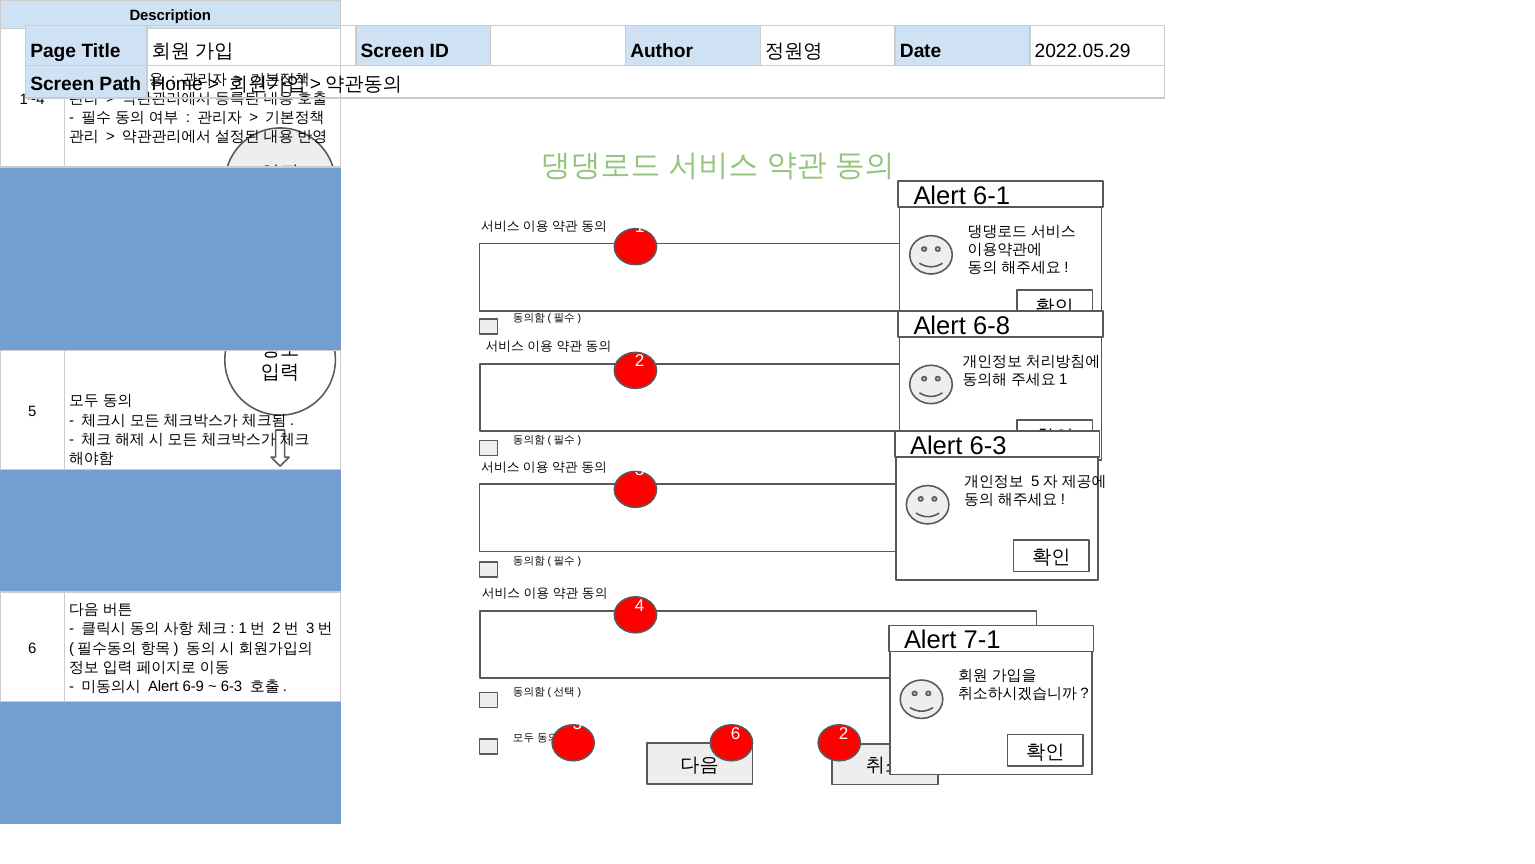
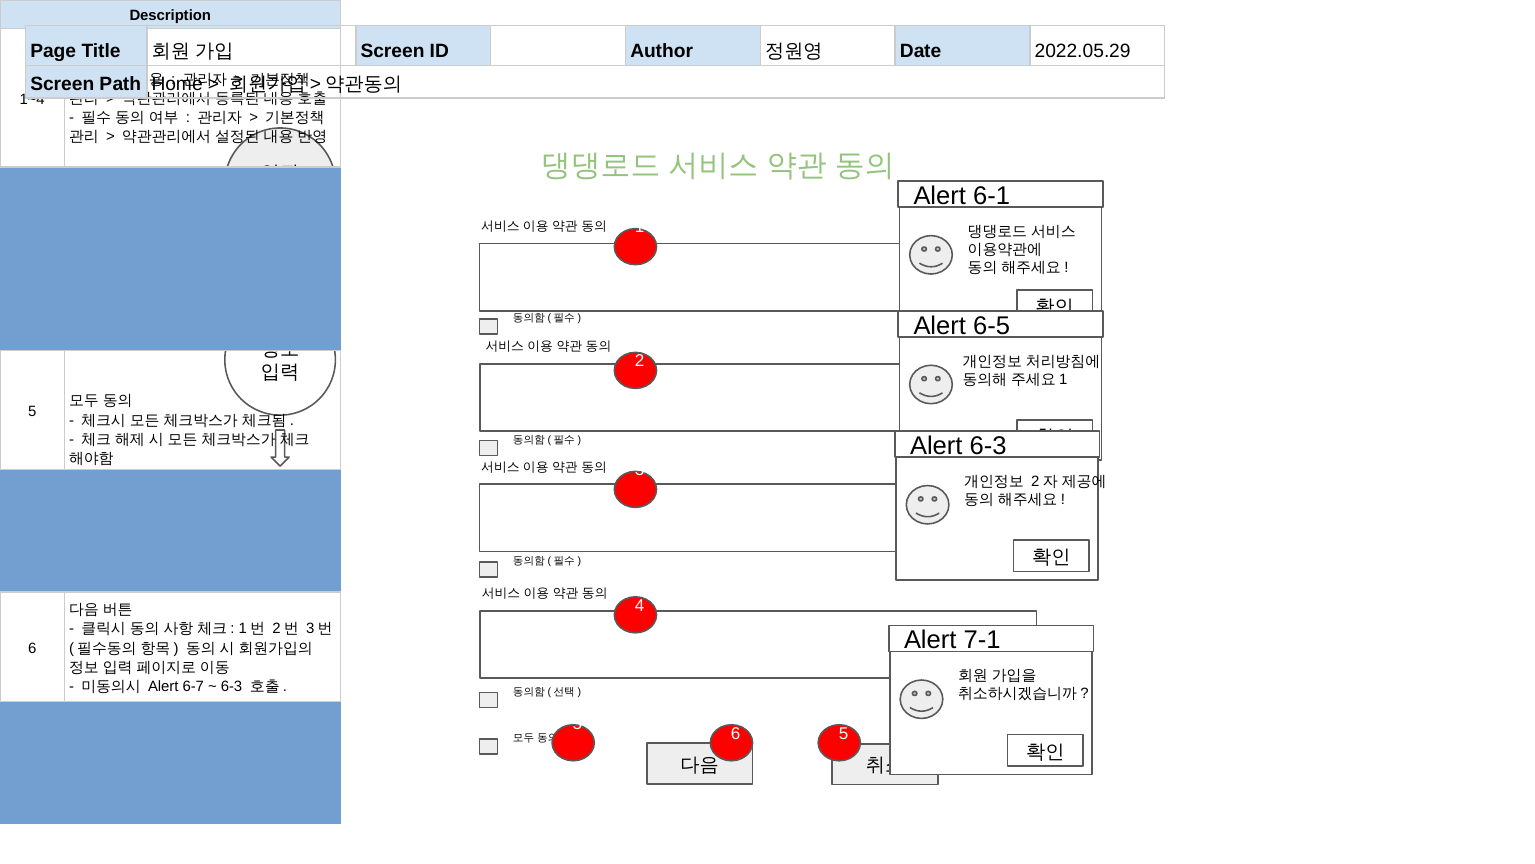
6-8: 6-8 -> 6-5
5 at (1035, 481): 5 -> 2
6-9: 6-9 -> 6-7
6 2: 2 -> 5
